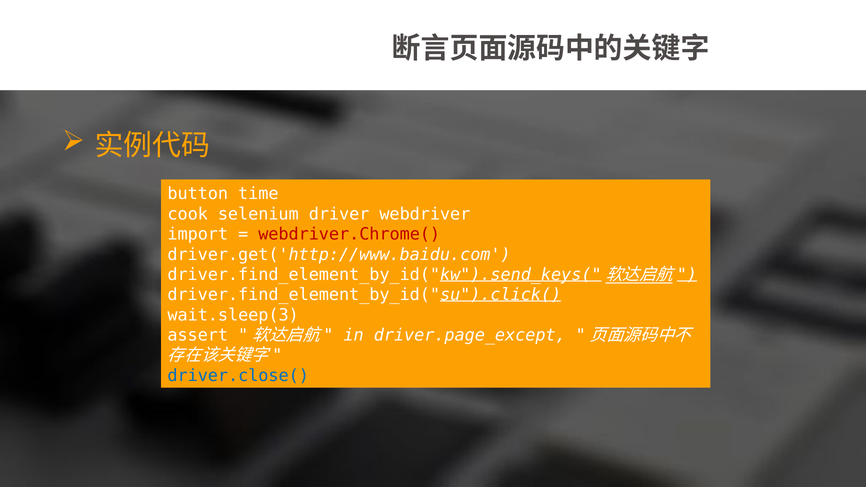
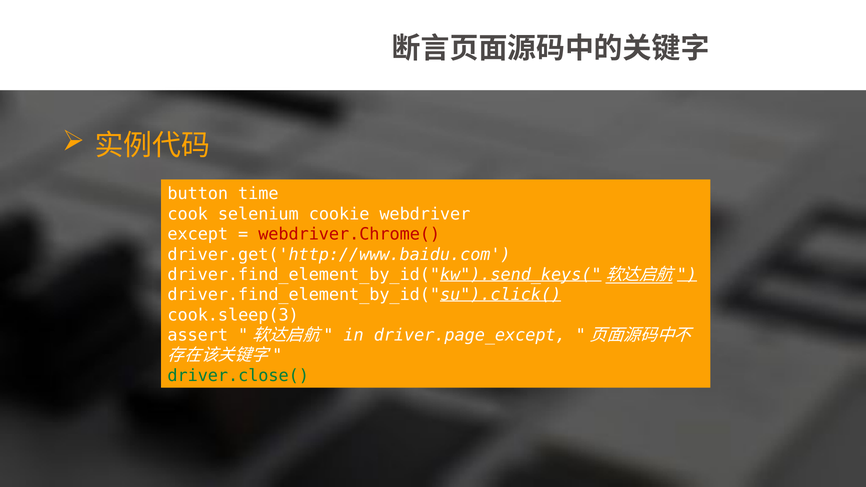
driver: driver -> cookie
import: import -> except
wait.sleep(3: wait.sleep(3 -> cook.sleep(3
driver.close( colour: blue -> green
